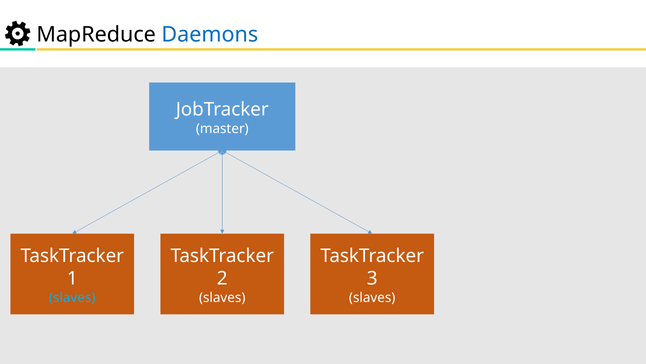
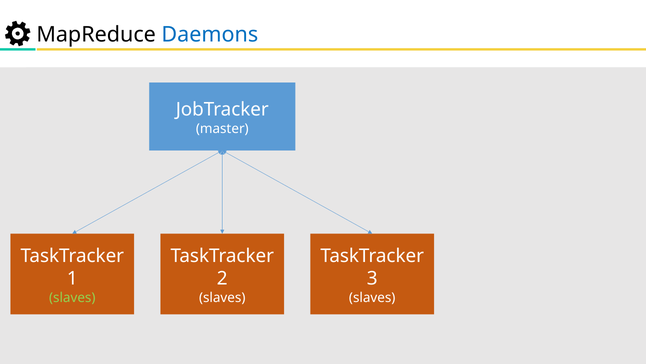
slaves at (72, 297) colour: light blue -> light green
